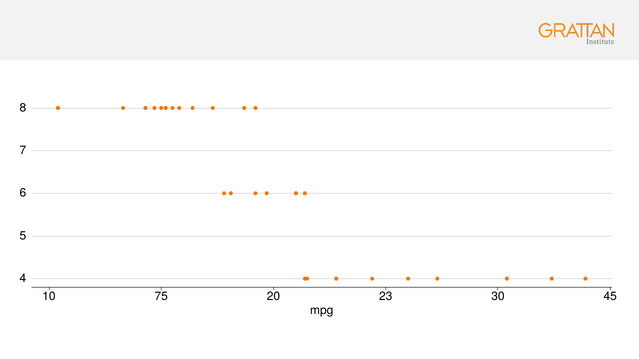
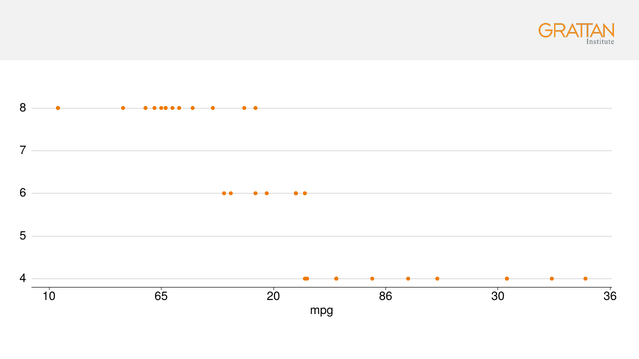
75: 75 -> 65
23: 23 -> 86
45: 45 -> 36
